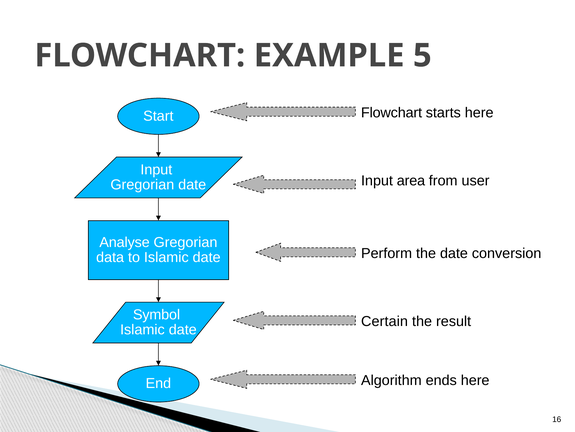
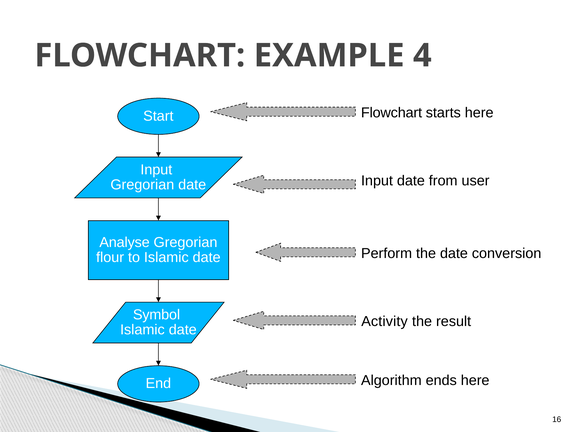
5: 5 -> 4
Input area: area -> date
data: data -> flour
Certain: Certain -> Activity
